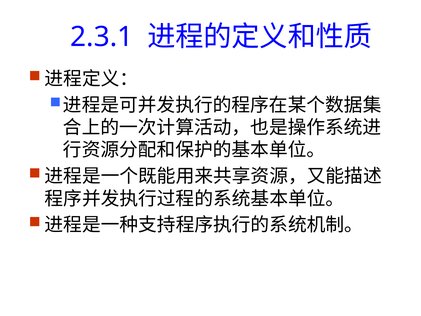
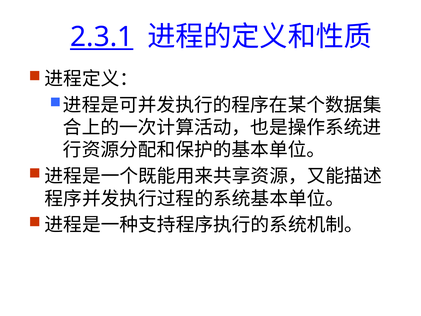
2.3.1 underline: none -> present
